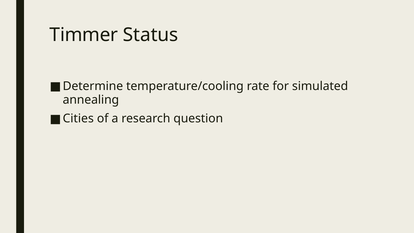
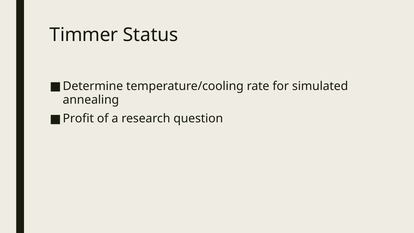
Cities: Cities -> Profit
